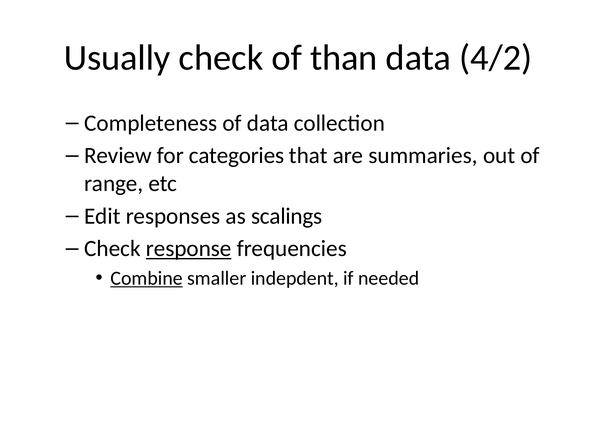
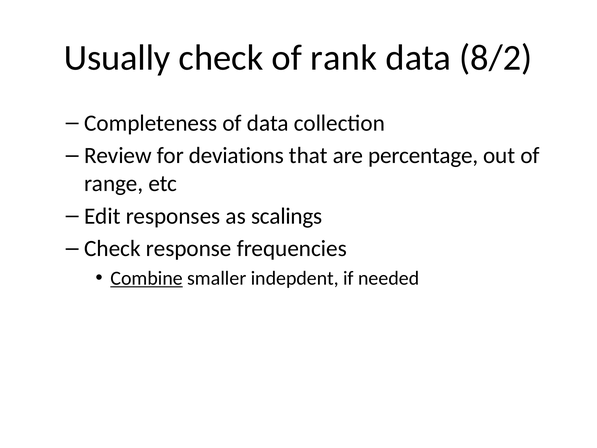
than: than -> rank
4/2: 4/2 -> 8/2
categories: categories -> deviations
summaries: summaries -> percentage
response underline: present -> none
